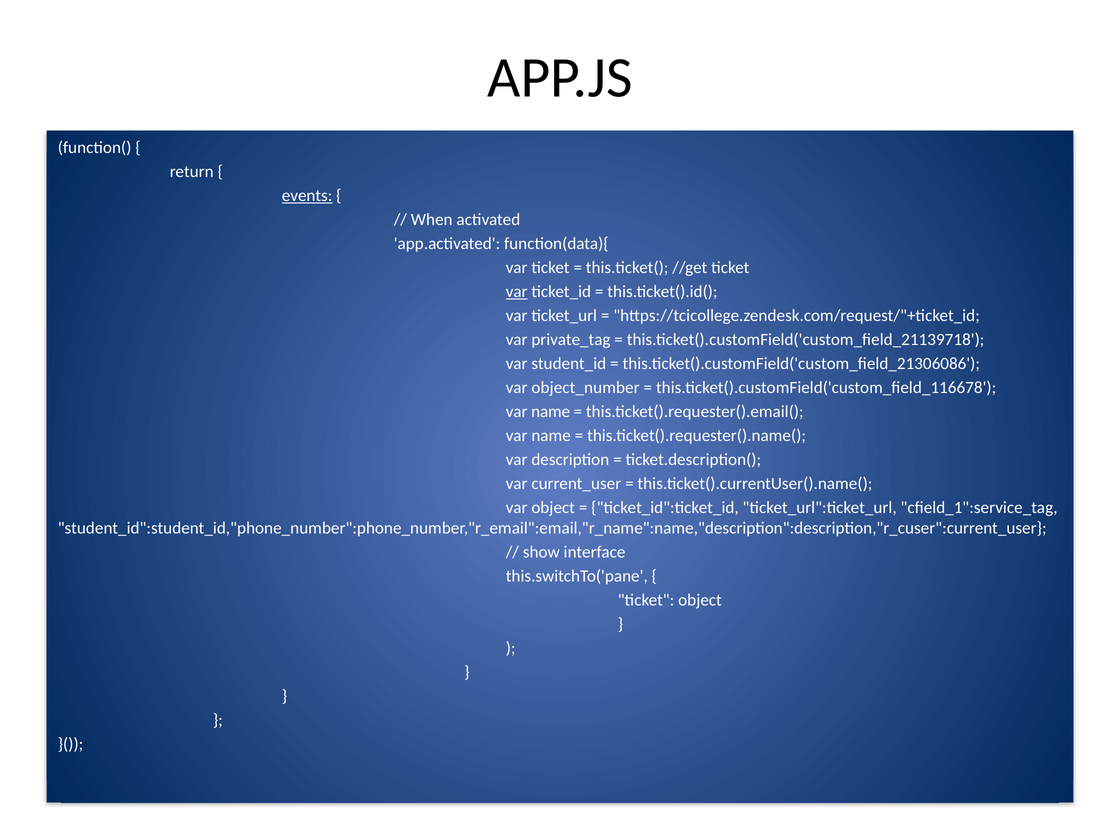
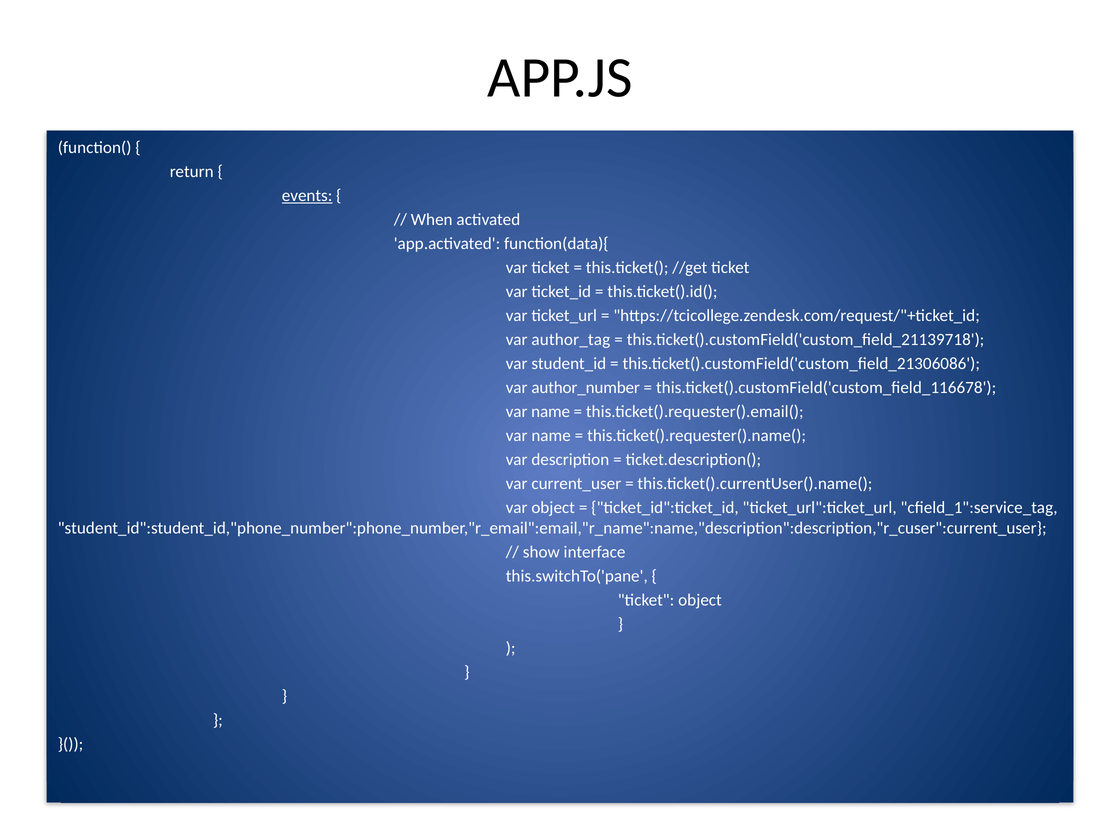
var at (517, 292) underline: present -> none
private_tag: private_tag -> author_tag
object_number: object_number -> author_number
